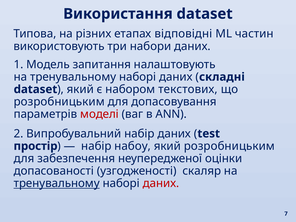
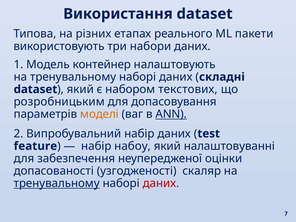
відповідні: відповідні -> реального
частин: частин -> пакети
запитання: запитання -> контейнер
моделі colour: red -> orange
ANN underline: none -> present
простір: простір -> feature
який розробницьким: розробницьким -> налаштовуванні
